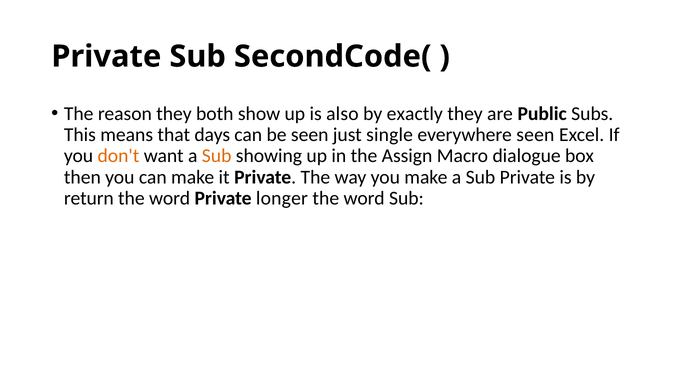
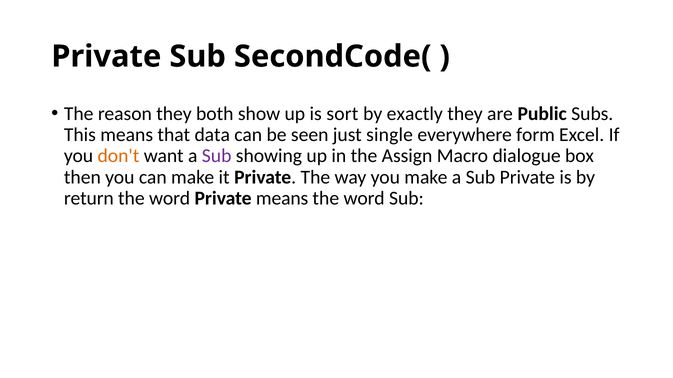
also: also -> sort
days: days -> data
everywhere seen: seen -> form
Sub at (217, 156) colour: orange -> purple
Private longer: longer -> means
